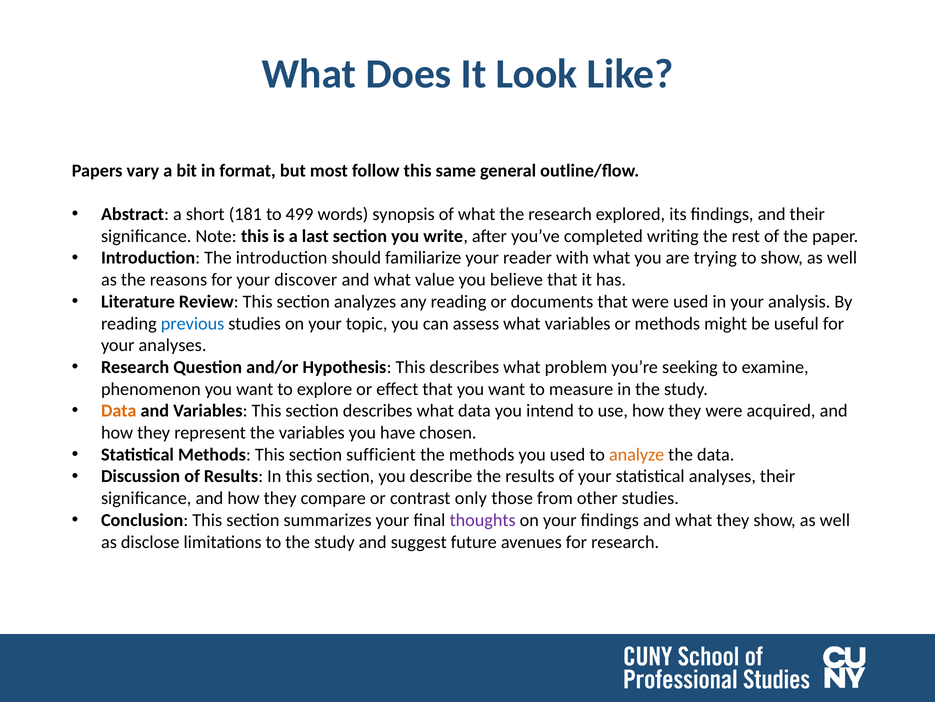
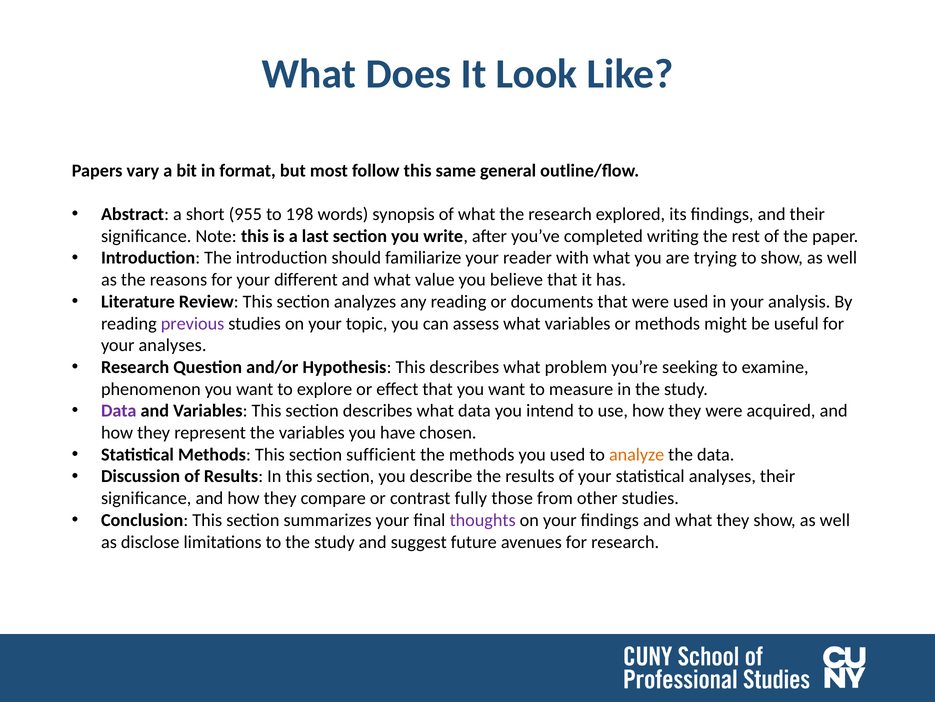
181: 181 -> 955
499: 499 -> 198
discover: discover -> different
previous colour: blue -> purple
Data at (119, 410) colour: orange -> purple
only: only -> fully
